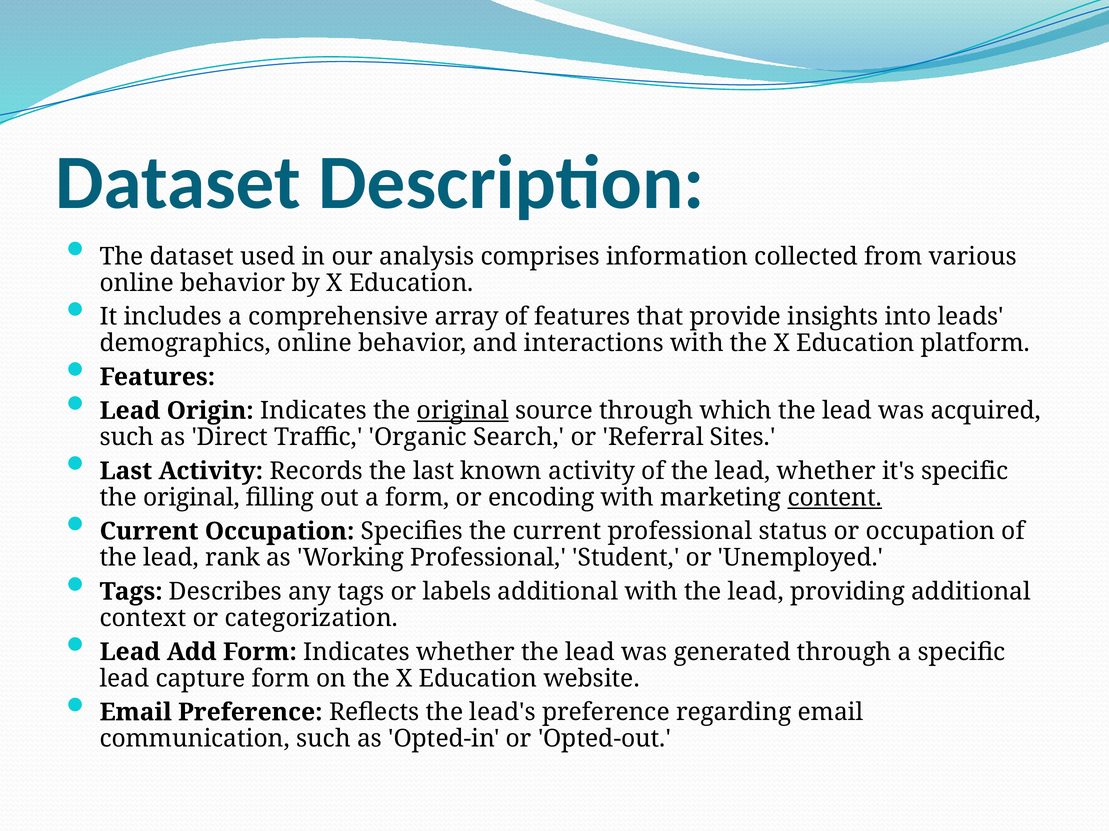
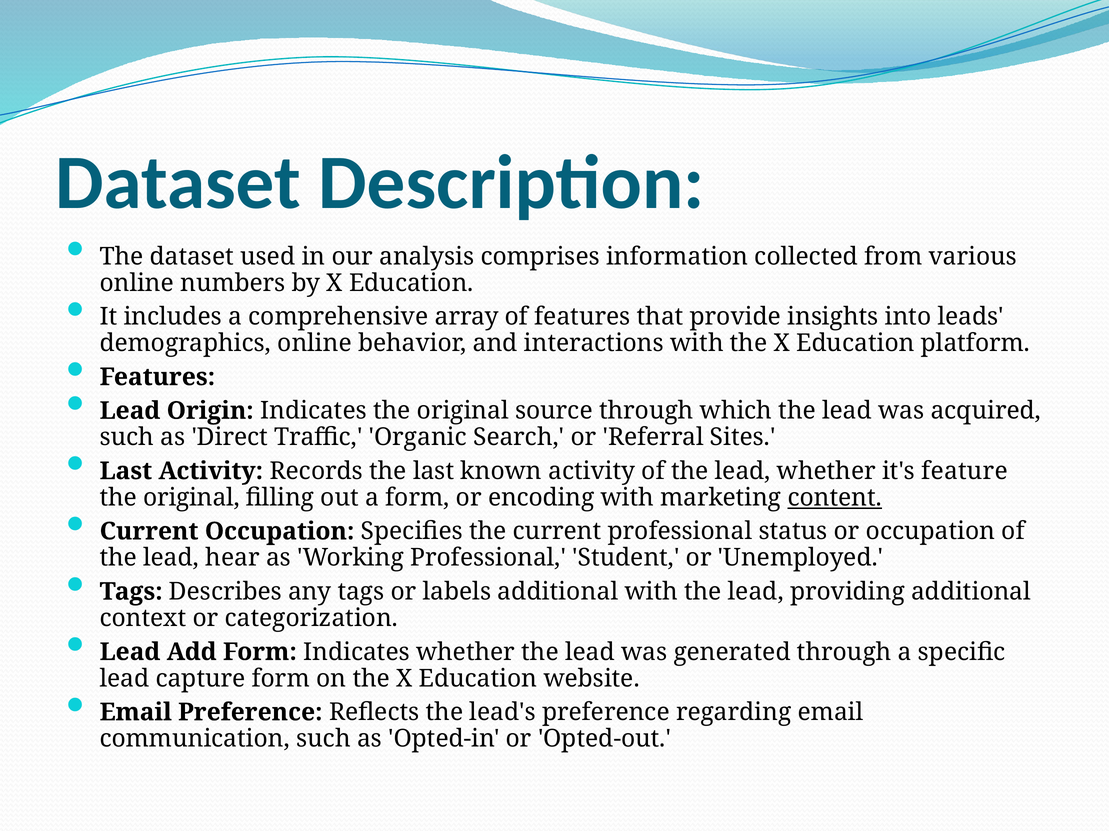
behavior at (233, 283): behavior -> numbers
original at (463, 411) underline: present -> none
it's specific: specific -> feature
rank: rank -> hear
